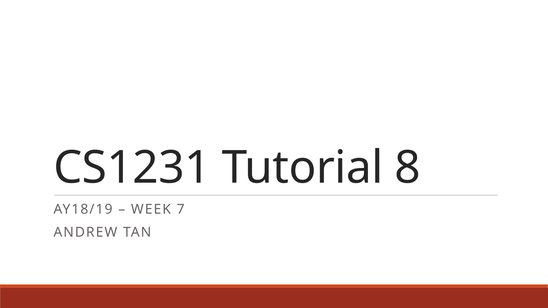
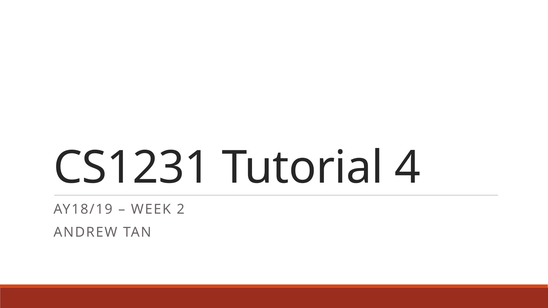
8: 8 -> 4
7: 7 -> 2
